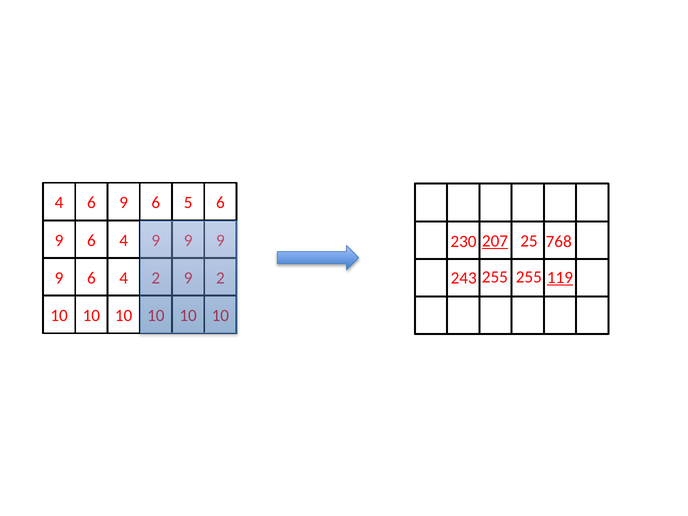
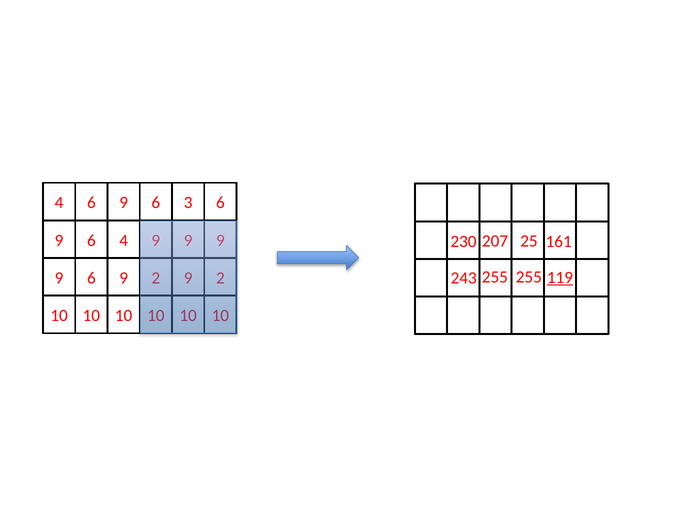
5: 5 -> 3
207 underline: present -> none
768: 768 -> 161
4 at (124, 278): 4 -> 9
